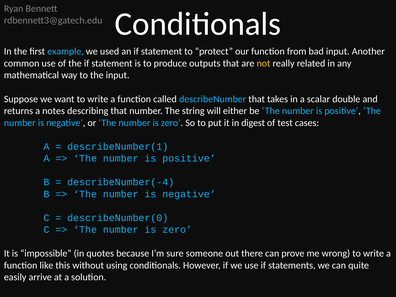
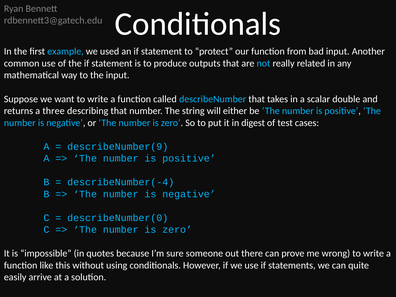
not colour: yellow -> light blue
notes: notes -> three
describeNumber(1: describeNumber(1 -> describeNumber(9
